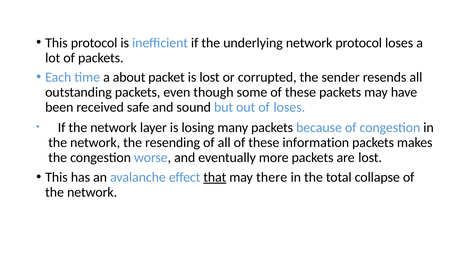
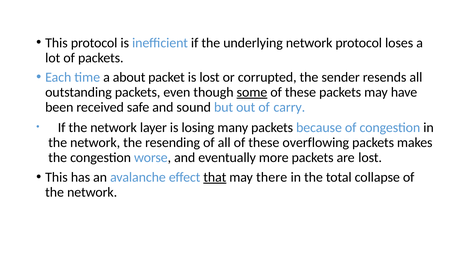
some underline: none -> present
of loses: loses -> carry
information: information -> overflowing
